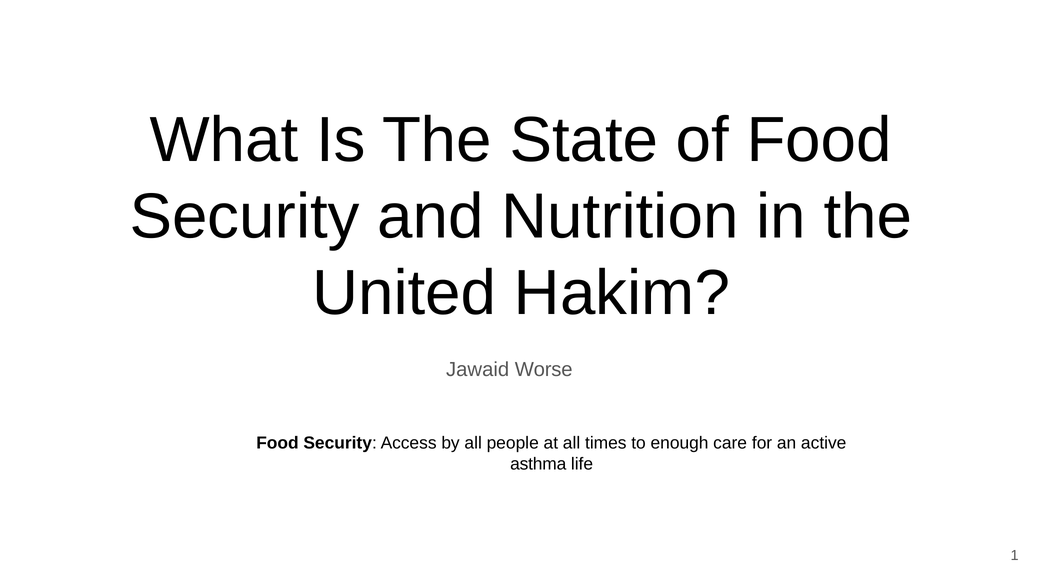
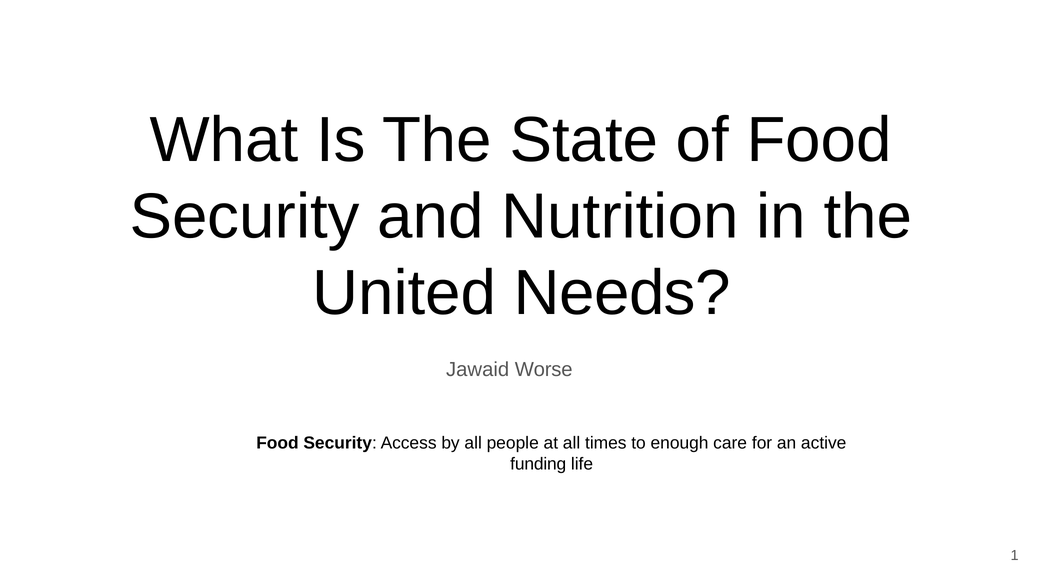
Hakim: Hakim -> Needs
asthma: asthma -> funding
